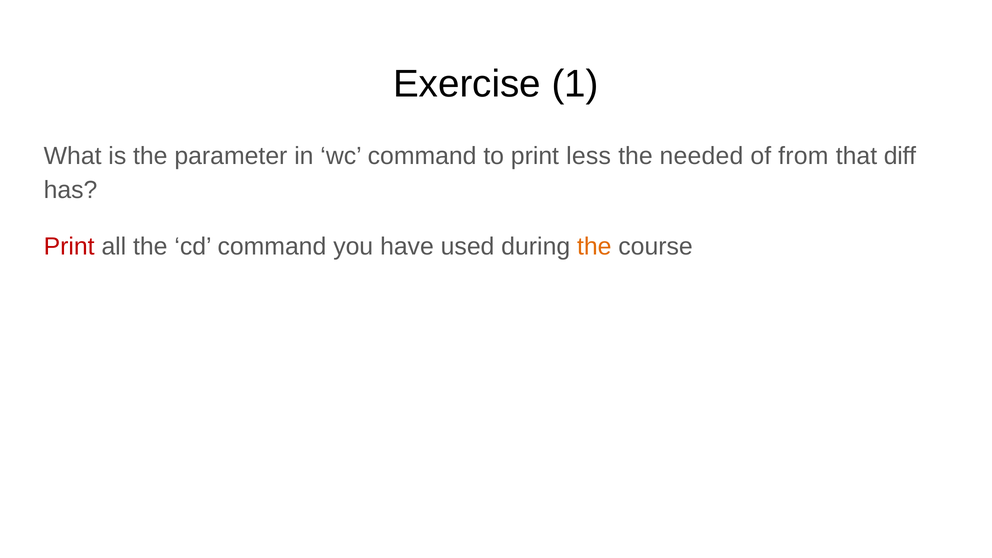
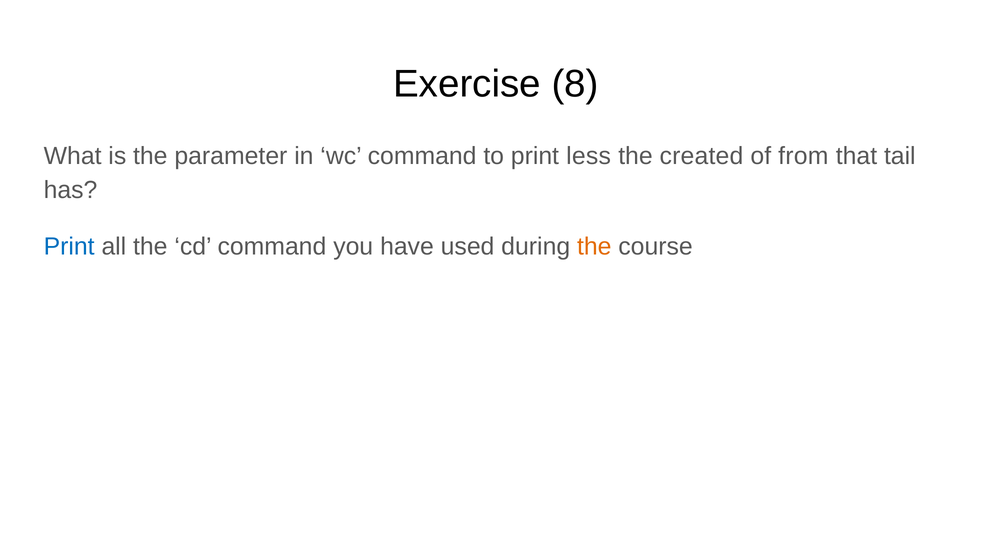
1: 1 -> 8
needed: needed -> created
diff: diff -> tail
Print at (69, 246) colour: red -> blue
